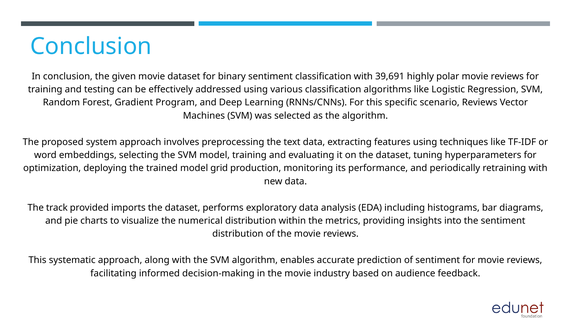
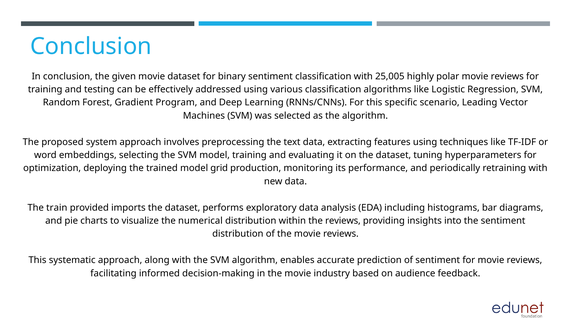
39,691: 39,691 -> 25,005
scenario Reviews: Reviews -> Leading
track: track -> train
the metrics: metrics -> reviews
